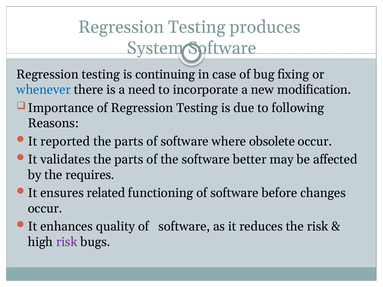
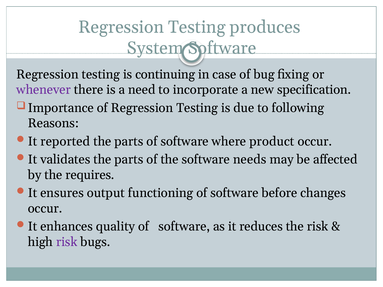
whenever colour: blue -> purple
modification: modification -> specification
obsolete: obsolete -> product
better: better -> needs
related: related -> output
